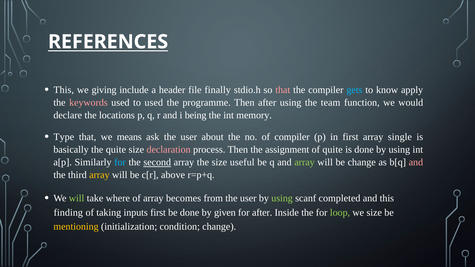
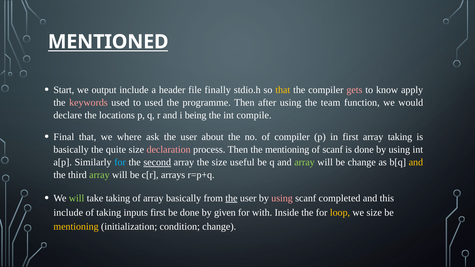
REFERENCES: REFERENCES -> MENTIONED
This at (64, 90): This -> Start
giving: giving -> output
that at (283, 90) colour: pink -> yellow
gets colour: light blue -> pink
memory: memory -> compile
Type: Type -> Final
means: means -> where
array single: single -> taking
the assignment: assignment -> mentioning
of quite: quite -> scanf
and at (416, 162) colour: pink -> yellow
array at (99, 175) colour: yellow -> light green
above: above -> arrays
take where: where -> taking
array becomes: becomes -> basically
the at (231, 198) underline: none -> present
using at (282, 198) colour: light green -> pink
finding at (68, 213): finding -> include
for after: after -> with
loop colour: light green -> yellow
